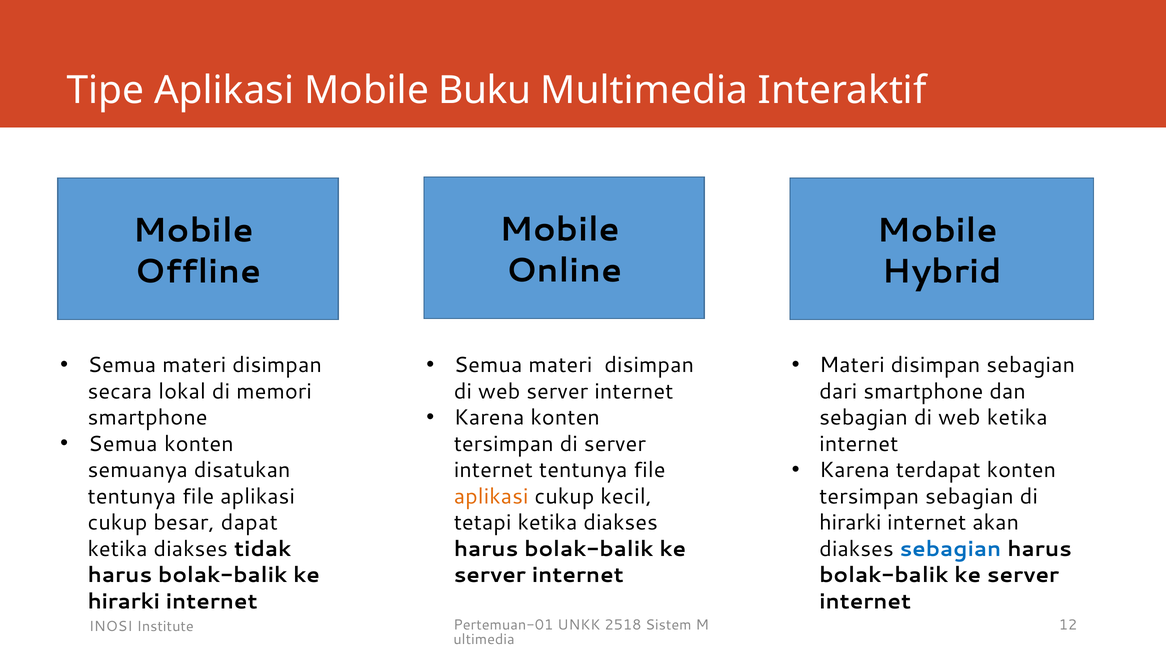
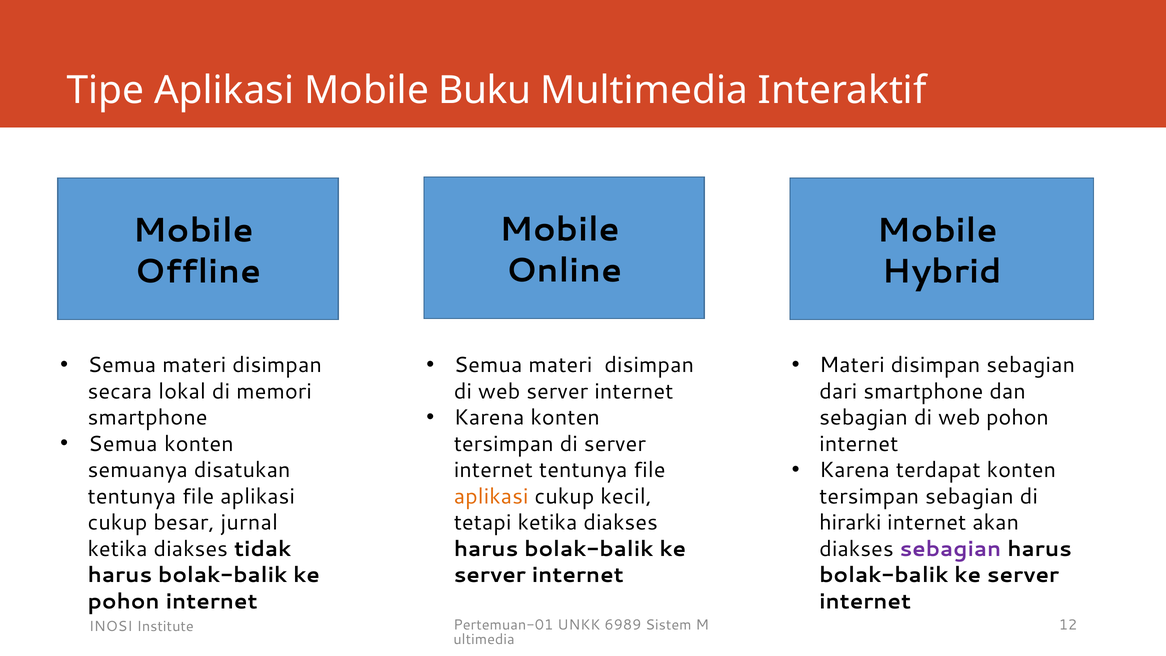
web ketika: ketika -> pohon
dapat: dapat -> jurnal
sebagian at (950, 549) colour: blue -> purple
hirarki at (124, 601): hirarki -> pohon
2518: 2518 -> 6989
